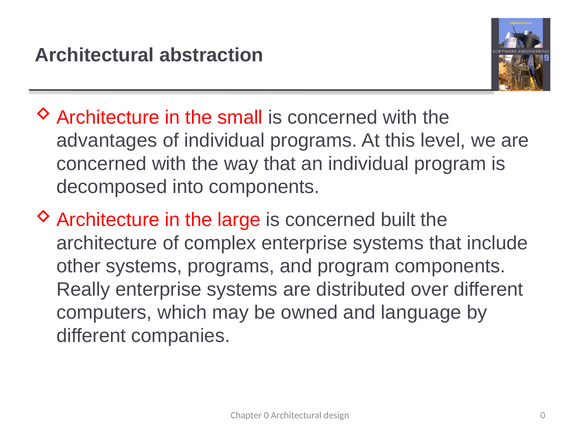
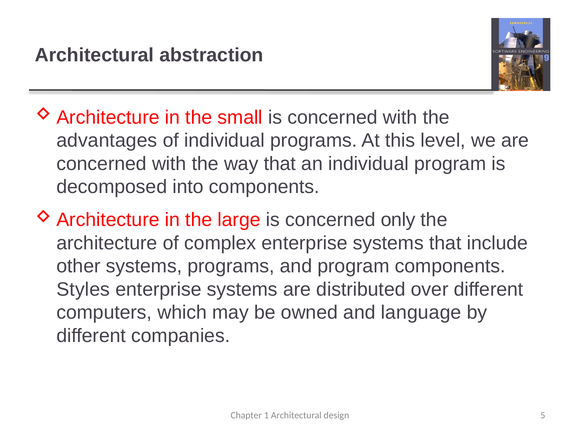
built: built -> only
Really: Really -> Styles
Chapter 0: 0 -> 1
design 0: 0 -> 5
